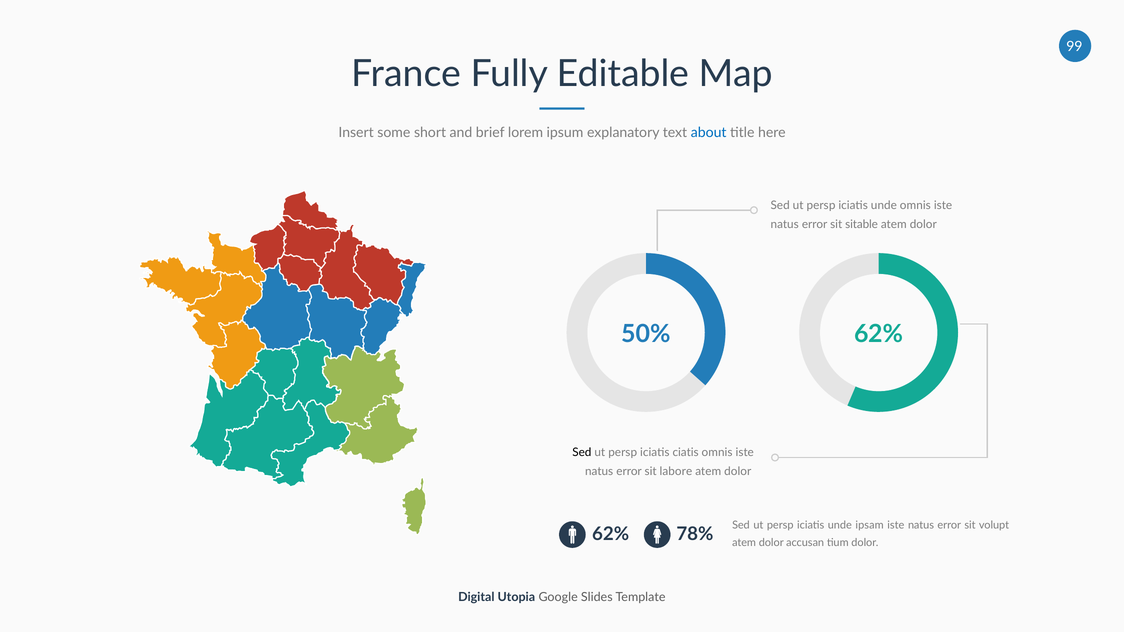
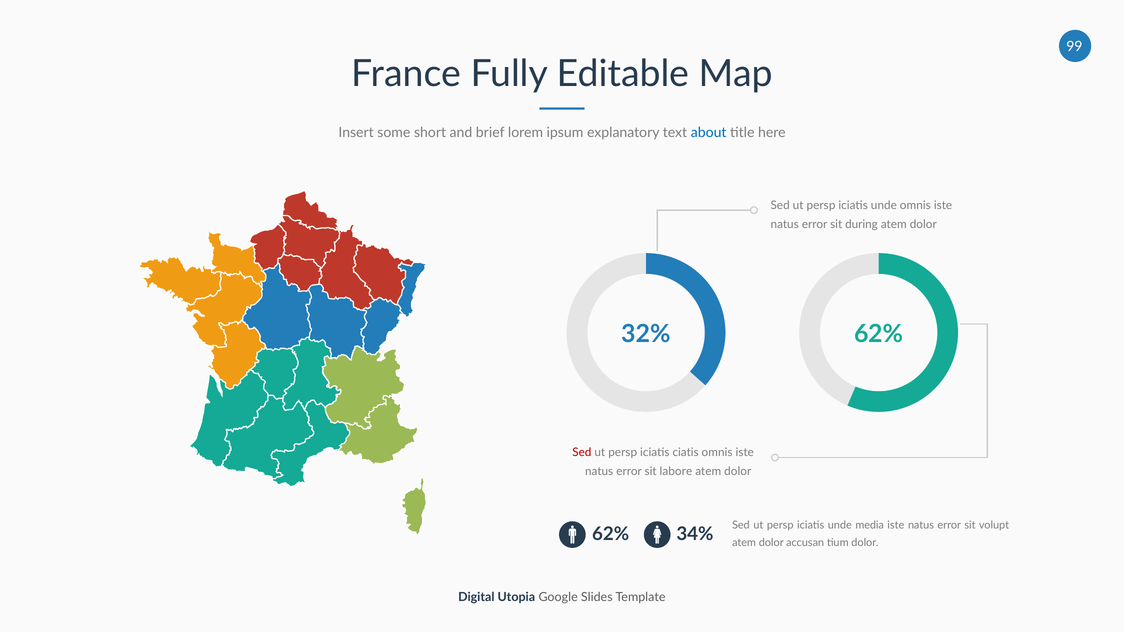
sitable: sitable -> during
50%: 50% -> 32%
Sed at (582, 453) colour: black -> red
ipsam: ipsam -> media
78%: 78% -> 34%
